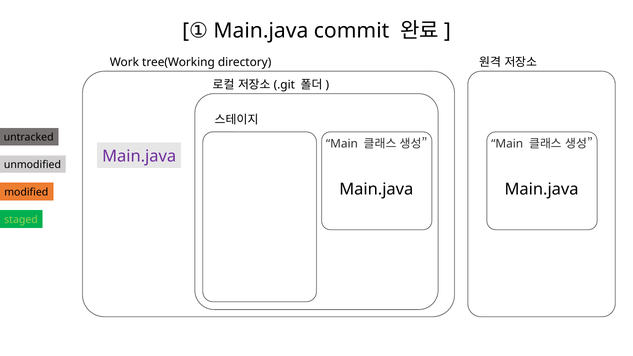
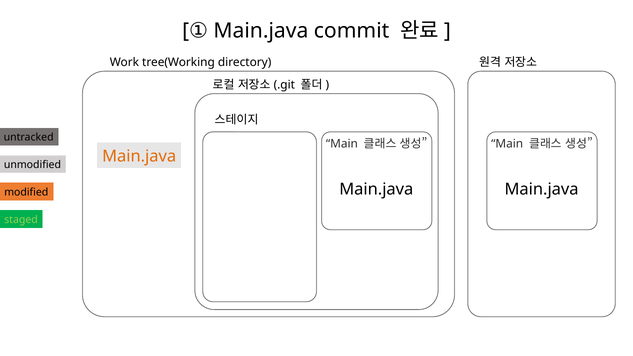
Main.java at (139, 156) colour: purple -> orange
